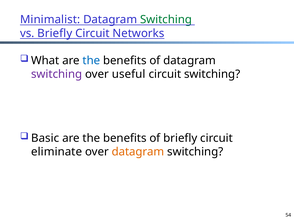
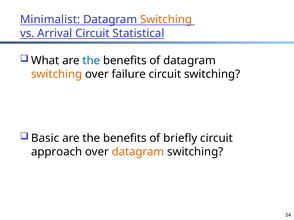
Switching at (166, 20) colour: green -> orange
vs Briefly: Briefly -> Arrival
Networks: Networks -> Statistical
switching at (57, 74) colour: purple -> orange
useful: useful -> failure
eliminate: eliminate -> approach
